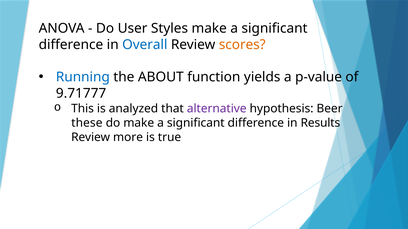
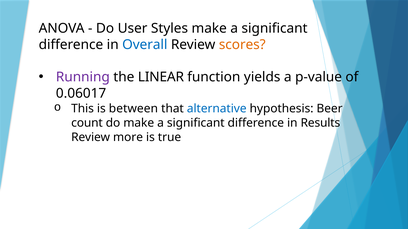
Running colour: blue -> purple
ABOUT: ABOUT -> LINEAR
9.71777: 9.71777 -> 0.06017
analyzed: analyzed -> between
alternative colour: purple -> blue
these: these -> count
